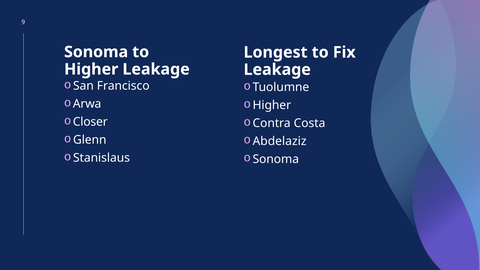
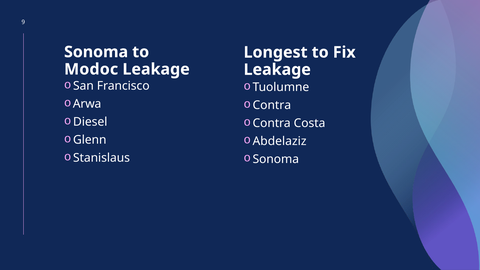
Higher at (91, 69): Higher -> Modoc
Higher at (272, 105): Higher -> Contra
Closer: Closer -> Diesel
